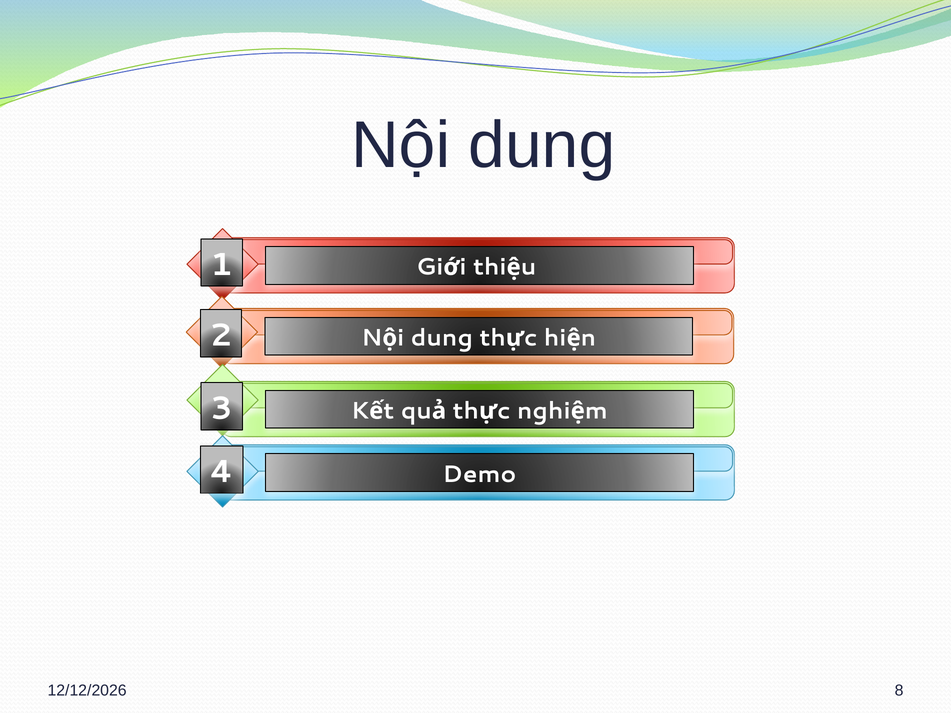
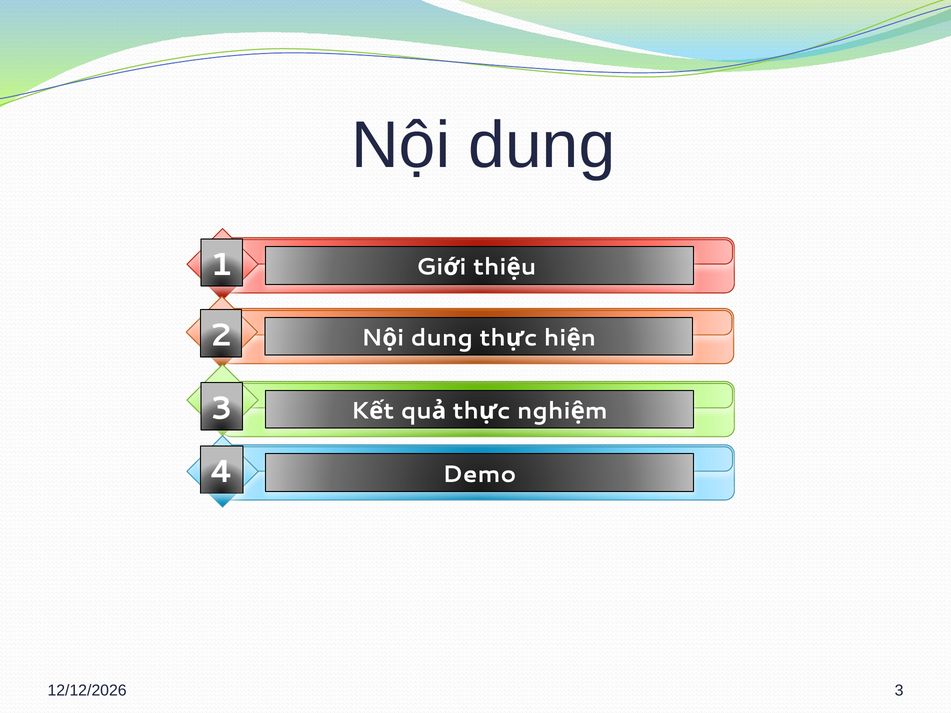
8 at (899, 691): 8 -> 3
